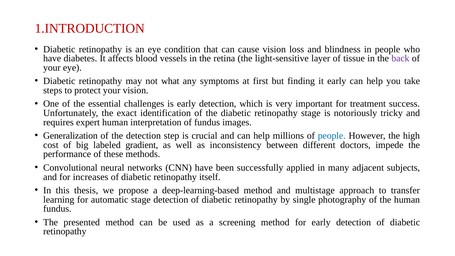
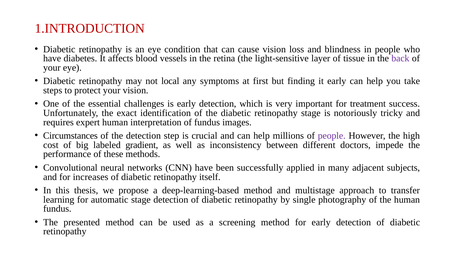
what: what -> local
Generalization: Generalization -> Circumstances
people at (332, 136) colour: blue -> purple
